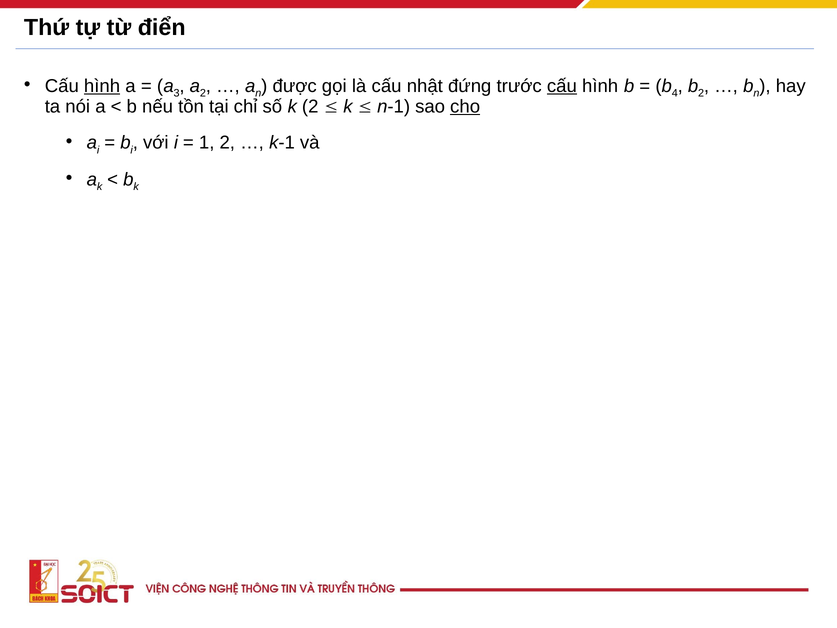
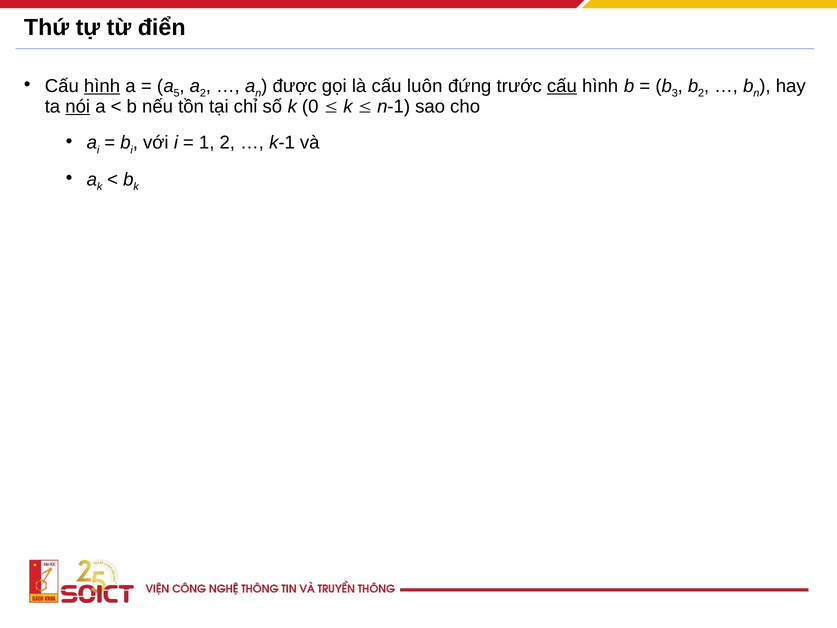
3: 3 -> 5
nhật: nhật -> luôn
4: 4 -> 3
nói underline: none -> present
k 2: 2 -> 0
cho underline: present -> none
